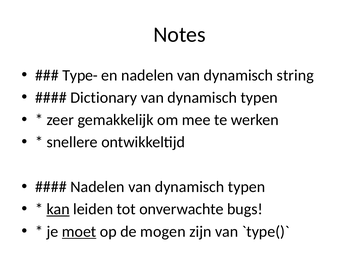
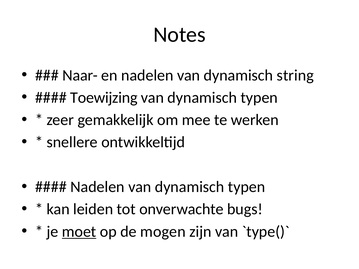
Type-: Type- -> Naar-
Dictionary: Dictionary -> Toewijzing
kan underline: present -> none
